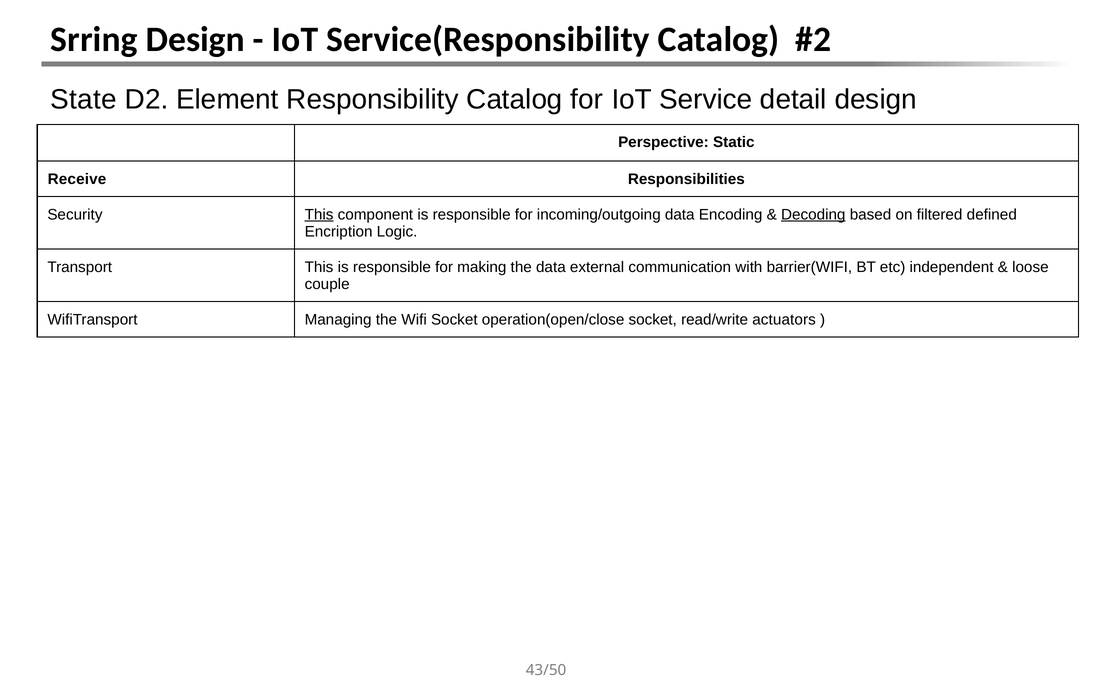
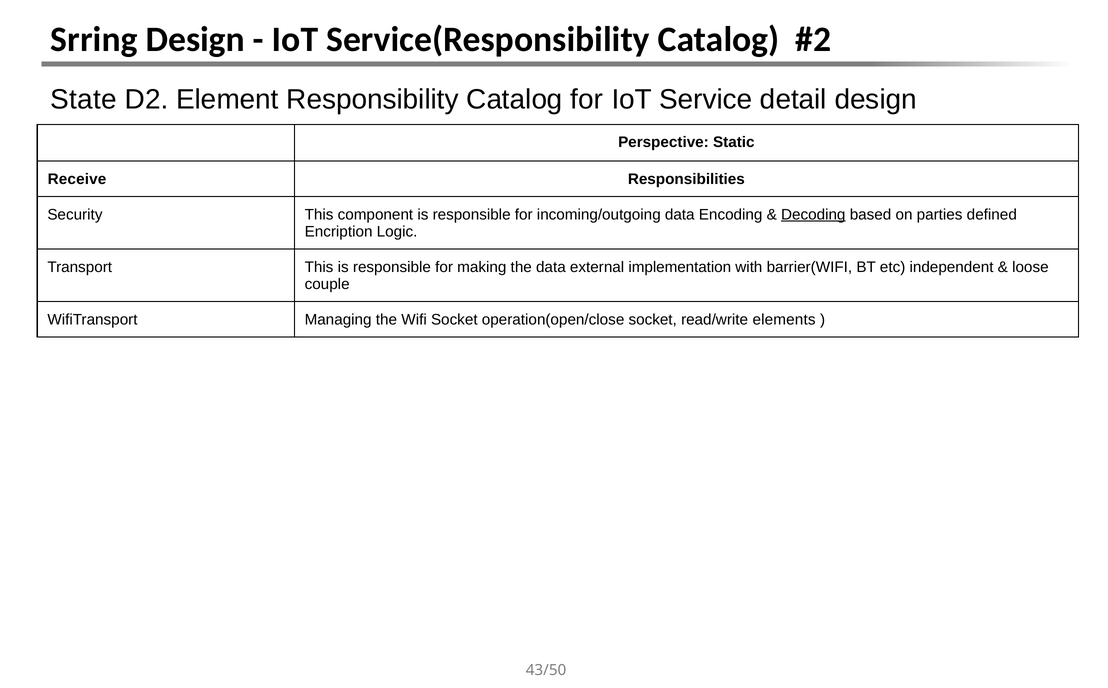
This at (319, 214) underline: present -> none
filtered: filtered -> parties
communication: communication -> implementation
actuators: actuators -> elements
